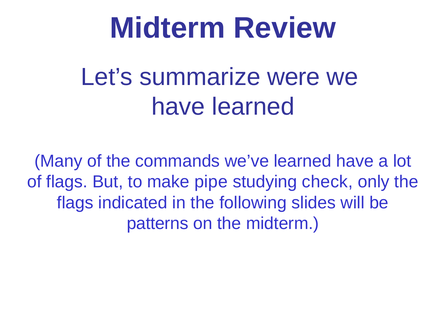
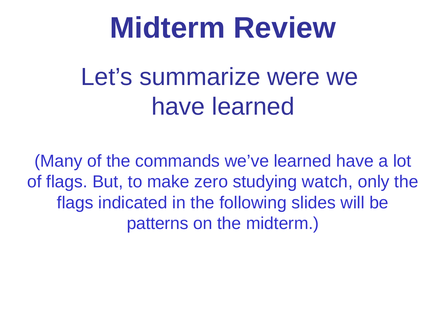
pipe: pipe -> zero
check: check -> watch
